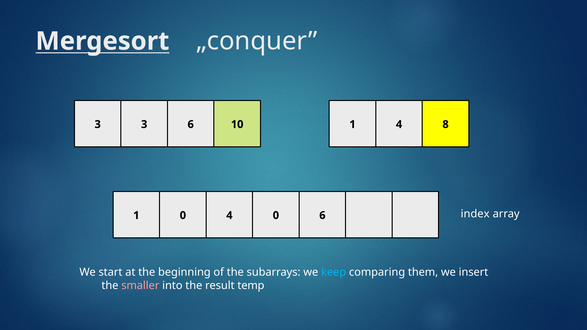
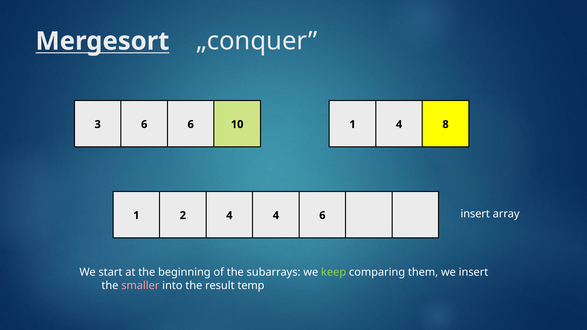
3 3: 3 -> 6
1 0: 0 -> 2
4 0: 0 -> 4
6 index: index -> insert
keep colour: light blue -> light green
